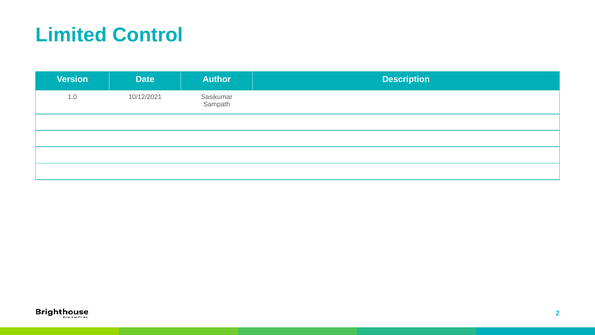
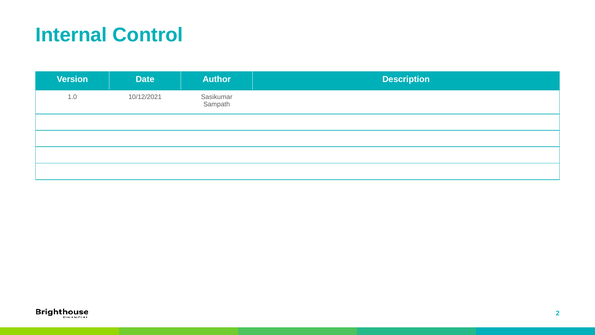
Limited: Limited -> Internal
